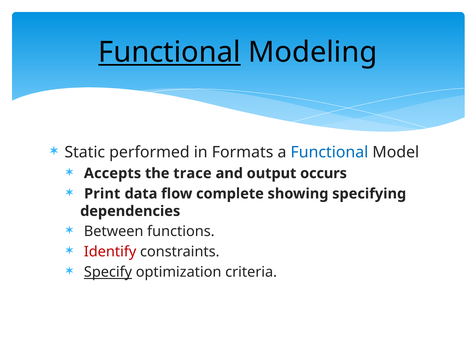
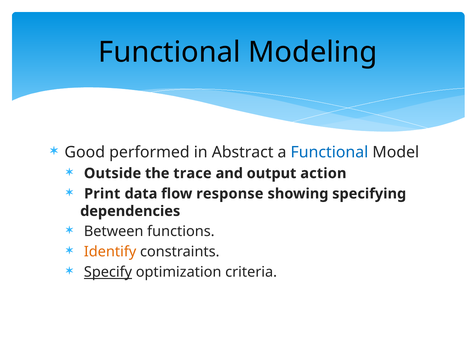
Functional at (170, 52) underline: present -> none
Static: Static -> Good
Formats: Formats -> Abstract
Accepts: Accepts -> Outside
occurs: occurs -> action
complete: complete -> response
Identify colour: red -> orange
